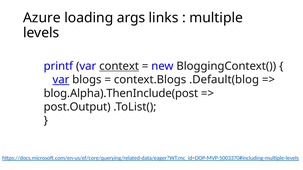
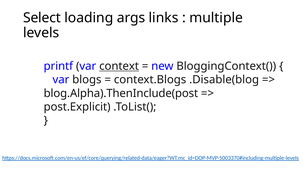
Azure: Azure -> Select
var at (61, 80) underline: present -> none
.Default(blog: .Default(blog -> .Disable(blog
post.Output: post.Output -> post.Explicit
